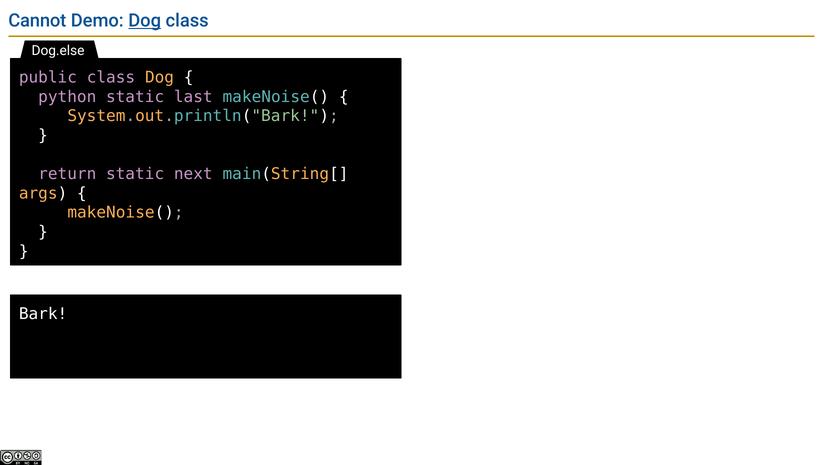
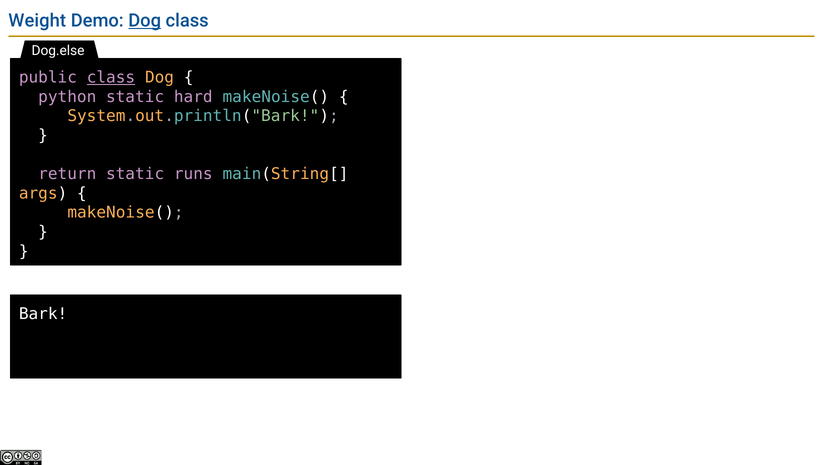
Cannot: Cannot -> Weight
class at (111, 78) underline: none -> present
last: last -> hard
next: next -> runs
